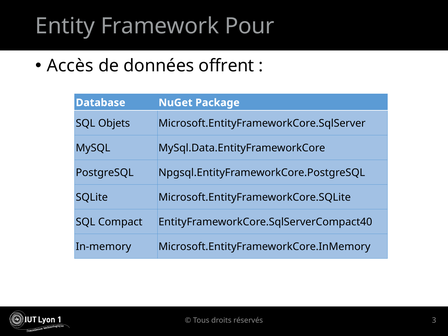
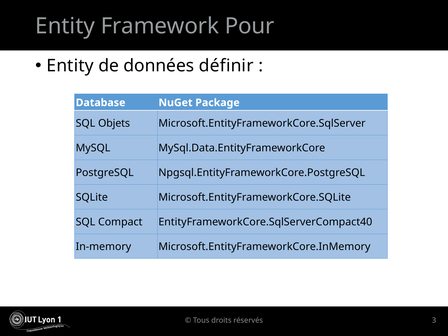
Accès at (70, 66): Accès -> Entity
offrent: offrent -> définir
